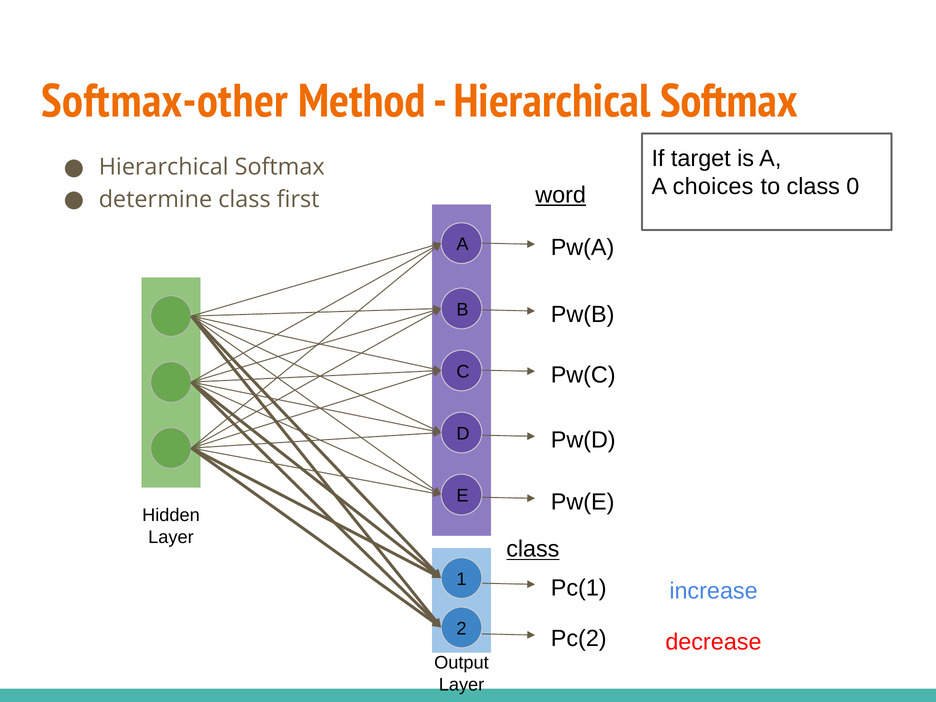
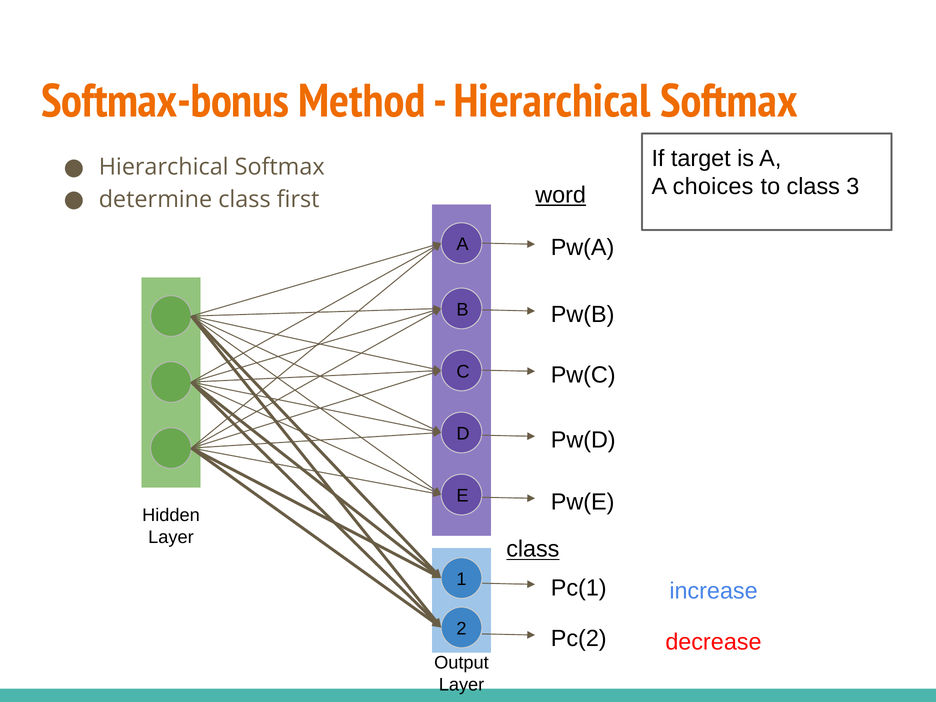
Softmax-other: Softmax-other -> Softmax-bonus
0: 0 -> 3
